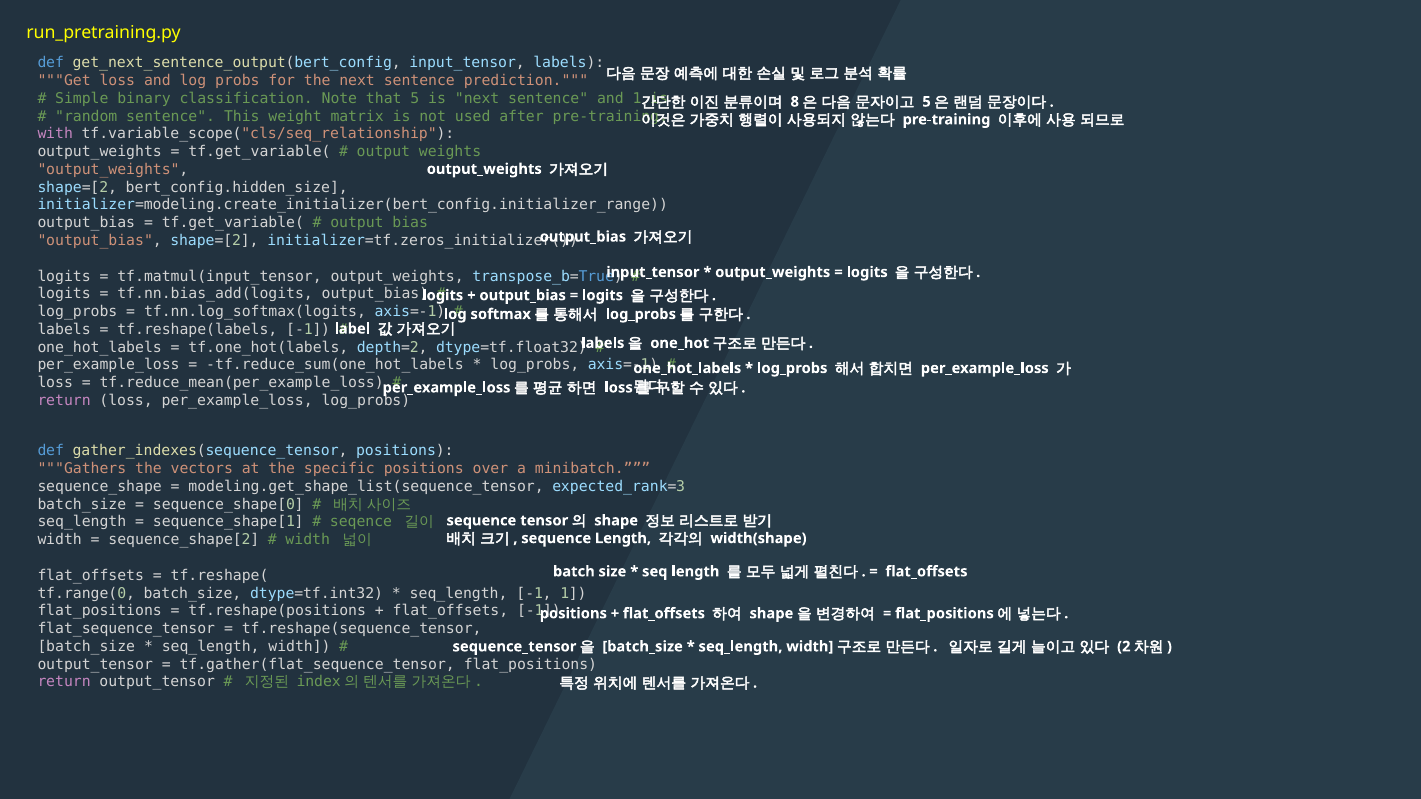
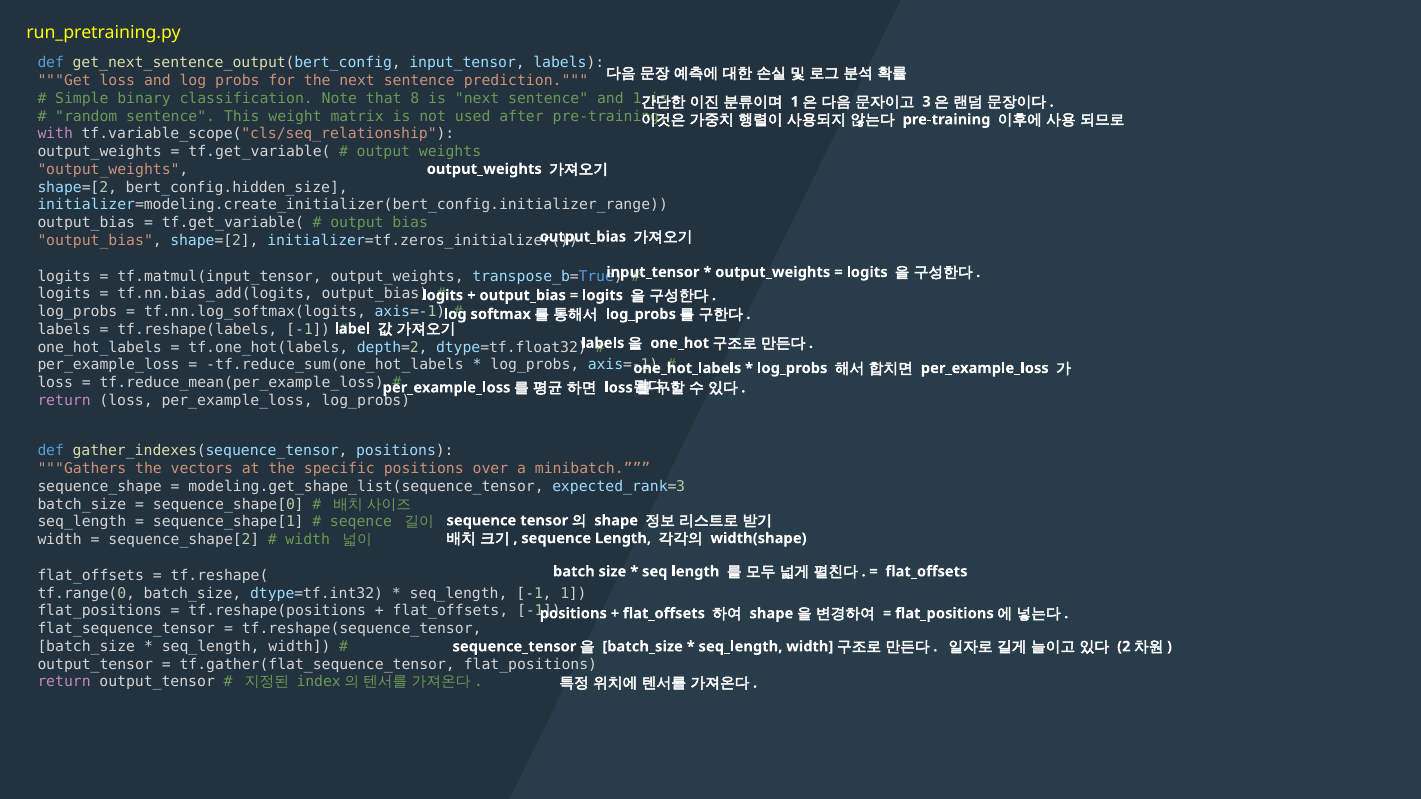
that 5: 5 -> 8
8 at (795, 102): 8 -> 1
5 at (927, 102): 5 -> 3
